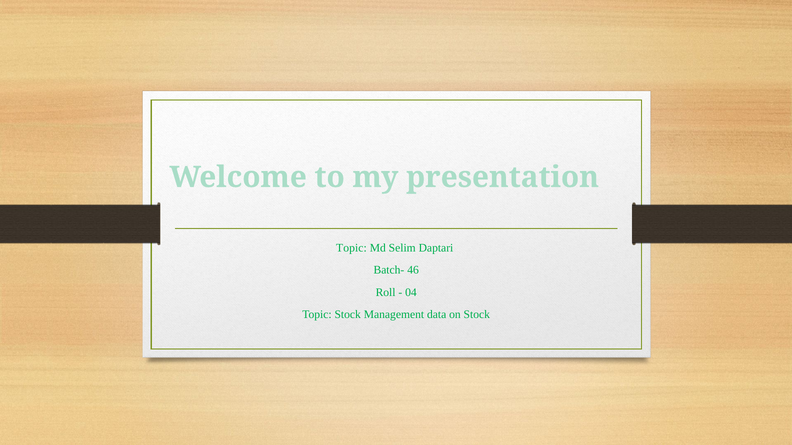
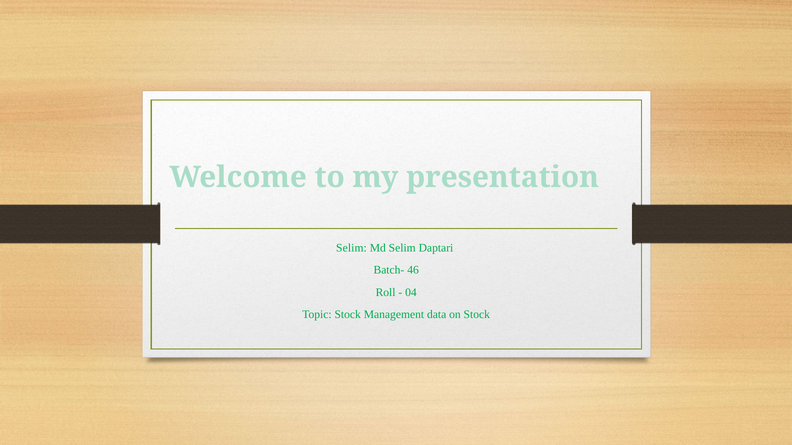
Topic at (351, 248): Topic -> Selim
